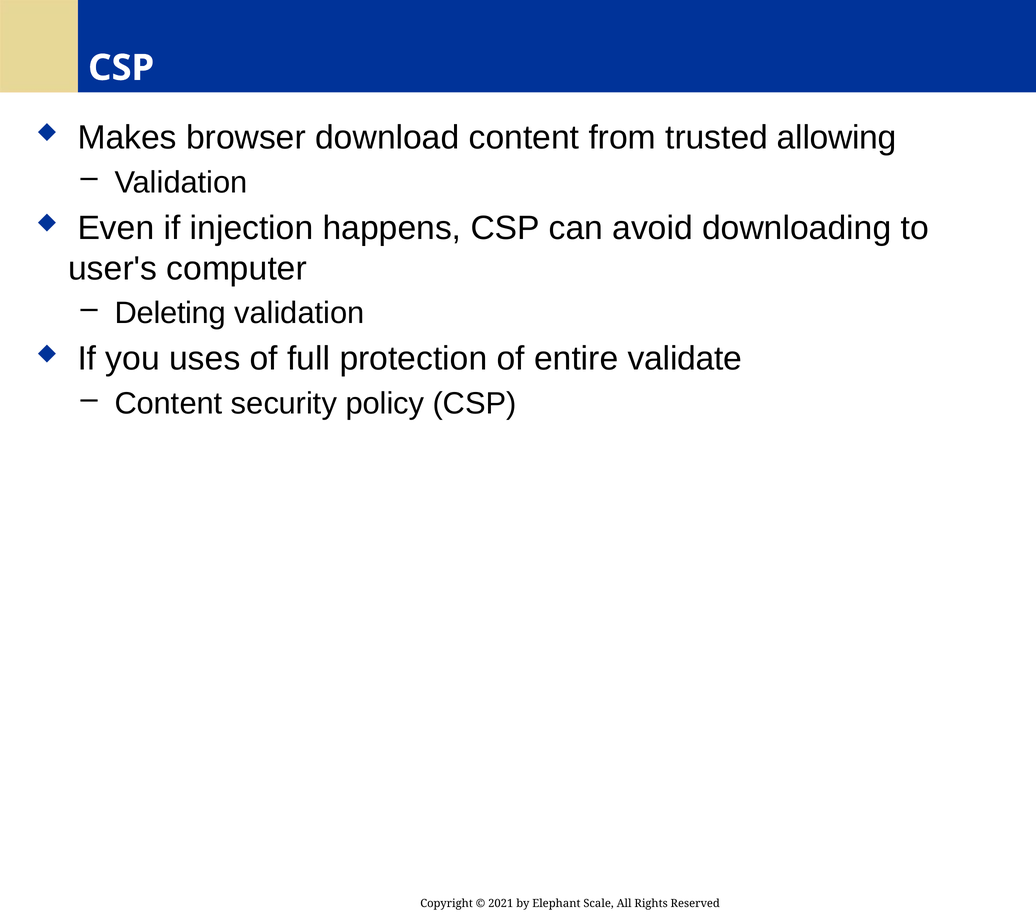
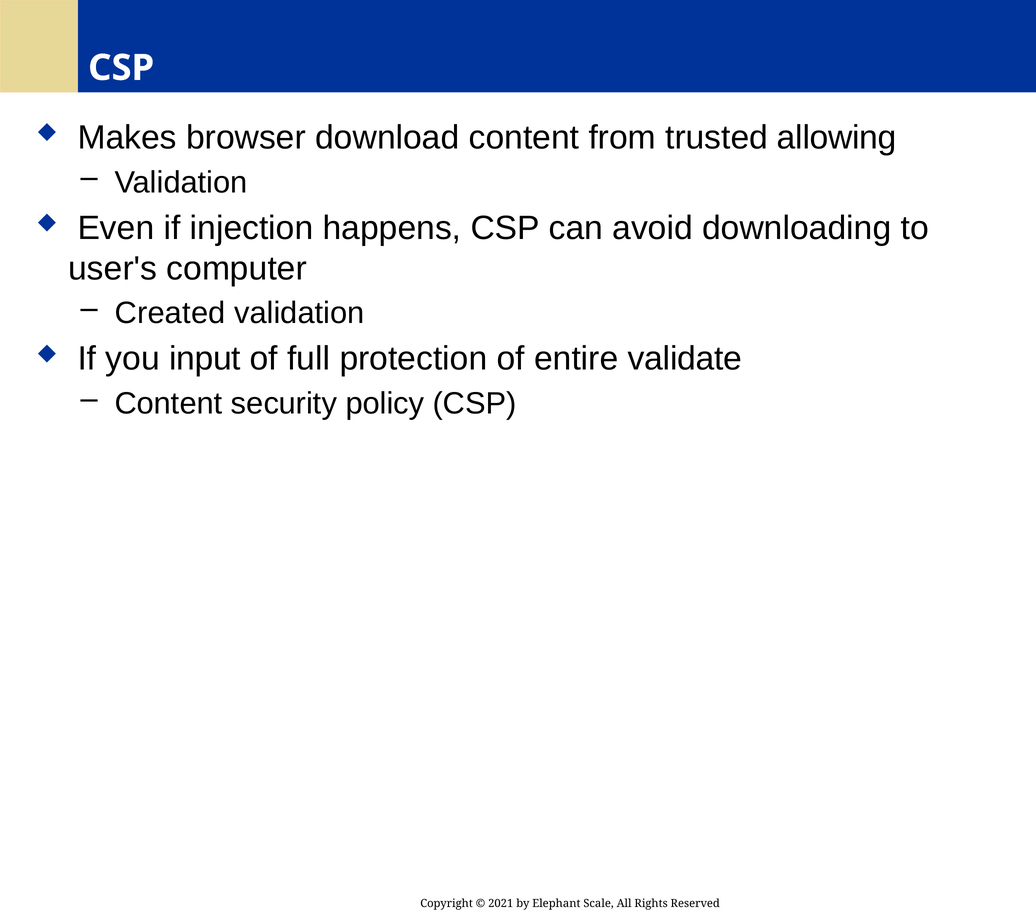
Deleting: Deleting -> Created
uses: uses -> input
